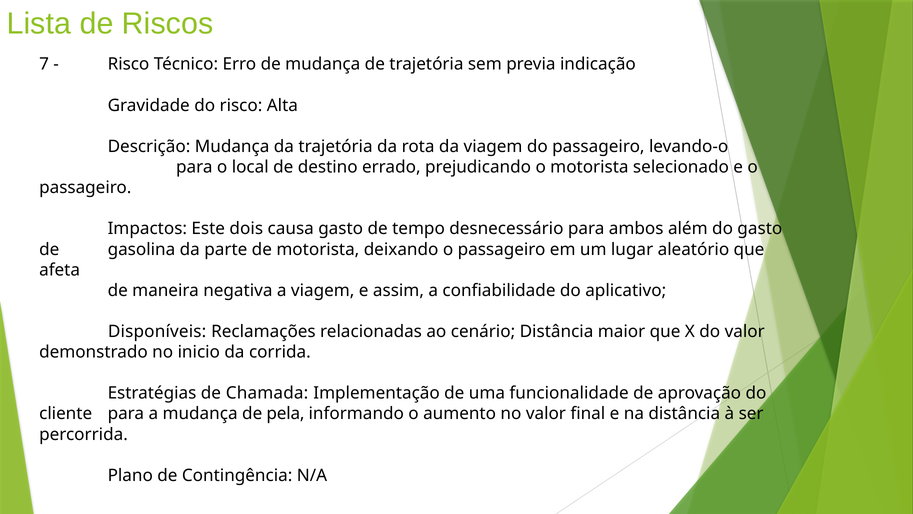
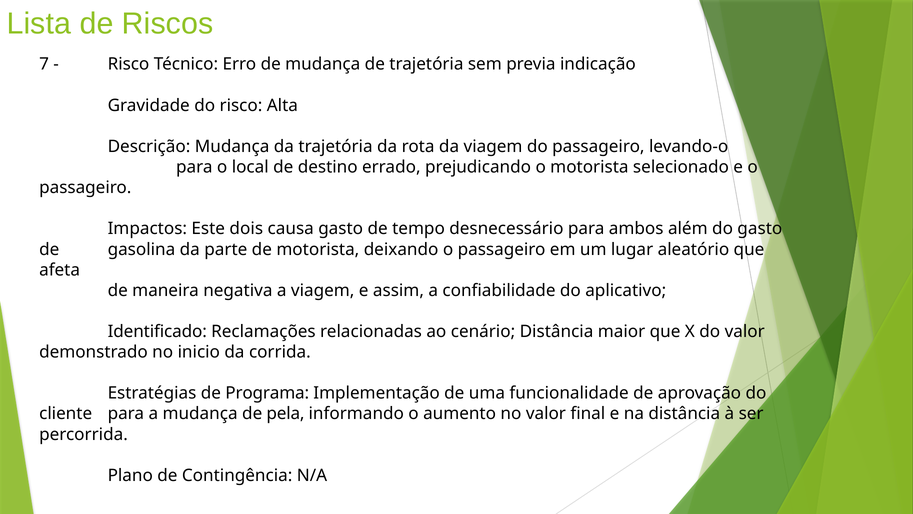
Disponíveis: Disponíveis -> Identificado
Chamada: Chamada -> Programa
